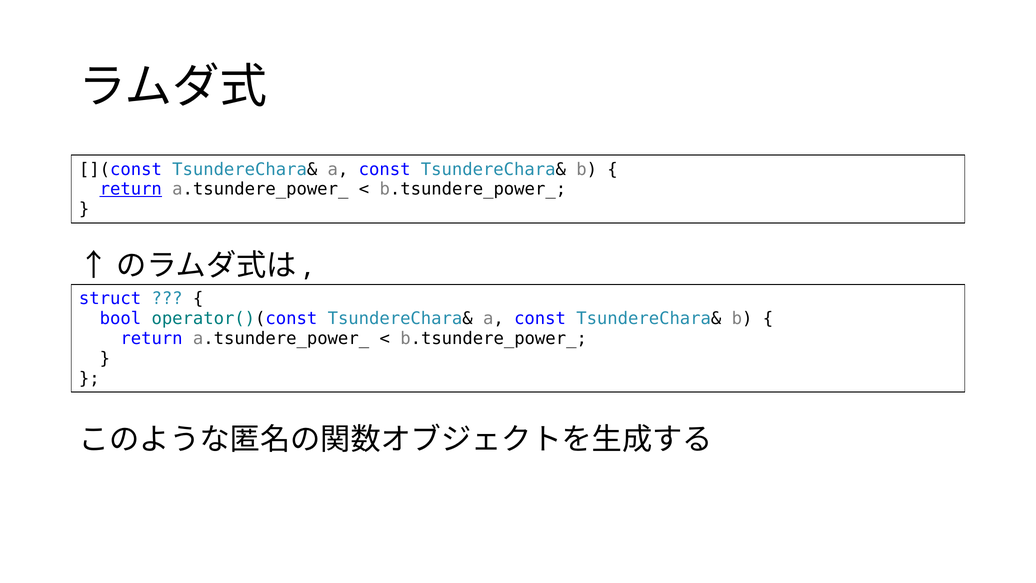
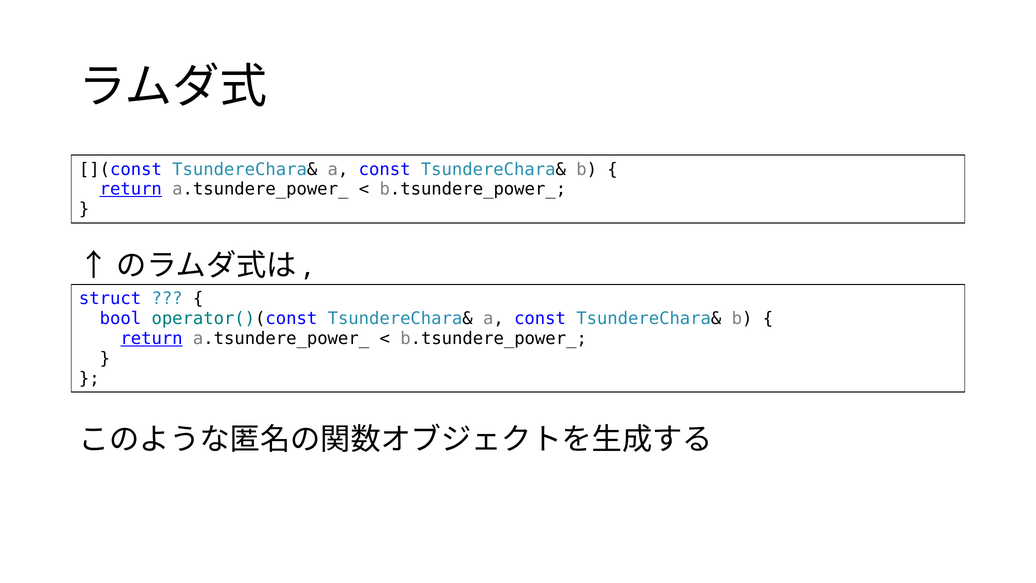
return at (152, 338) underline: none -> present
